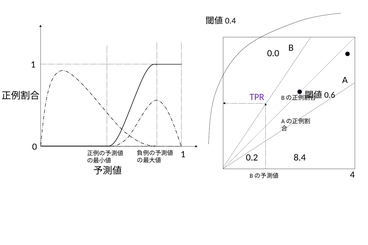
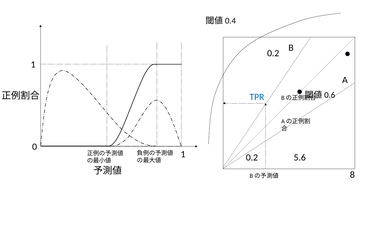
0.0 at (273, 53): 0.0 -> 0.2
TPR colour: purple -> blue
8.4: 8.4 -> 5.6
4: 4 -> 8
